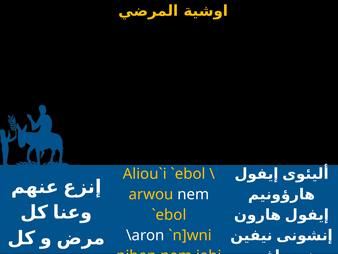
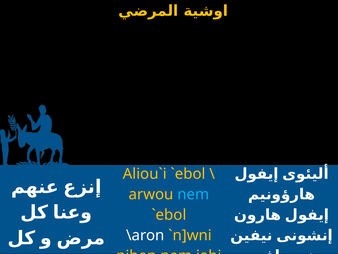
nem at (193, 194) colour: white -> light blue
